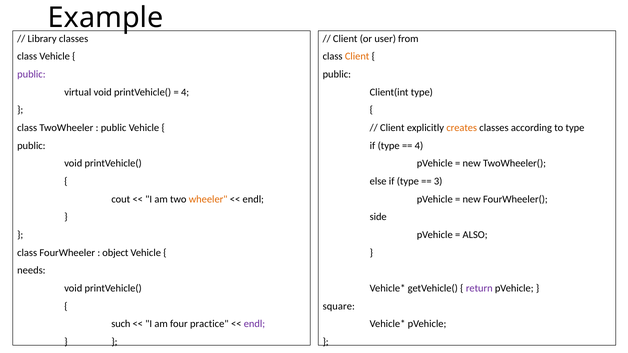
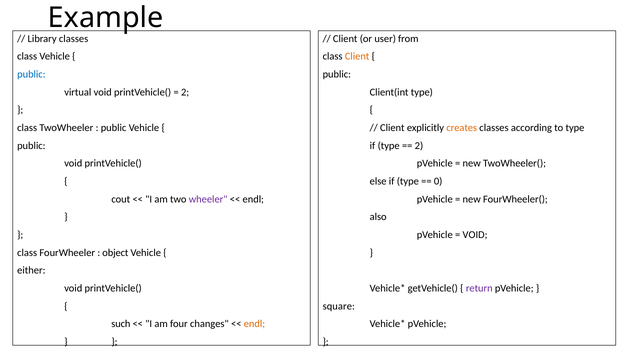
public at (31, 74) colour: purple -> blue
4 at (185, 92): 4 -> 2
4 at (419, 146): 4 -> 2
3: 3 -> 0
wheeler colour: orange -> purple
side: side -> also
ALSO at (475, 235): ALSO -> VOID
needs: needs -> either
practice: practice -> changes
endl at (254, 324) colour: purple -> orange
